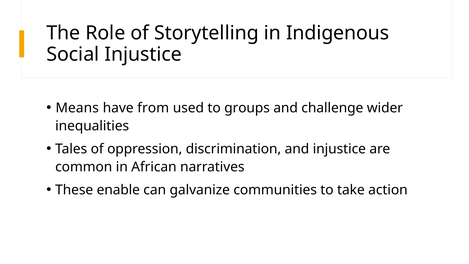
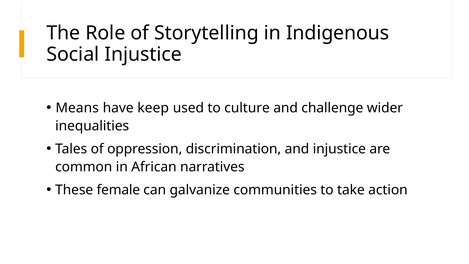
from: from -> keep
groups: groups -> culture
enable: enable -> female
